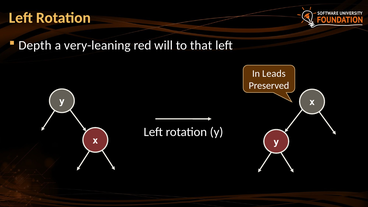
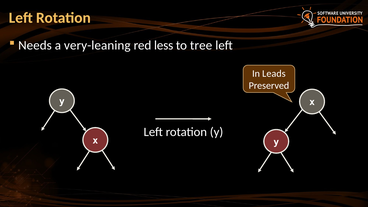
Depth: Depth -> Needs
will: will -> less
that: that -> tree
